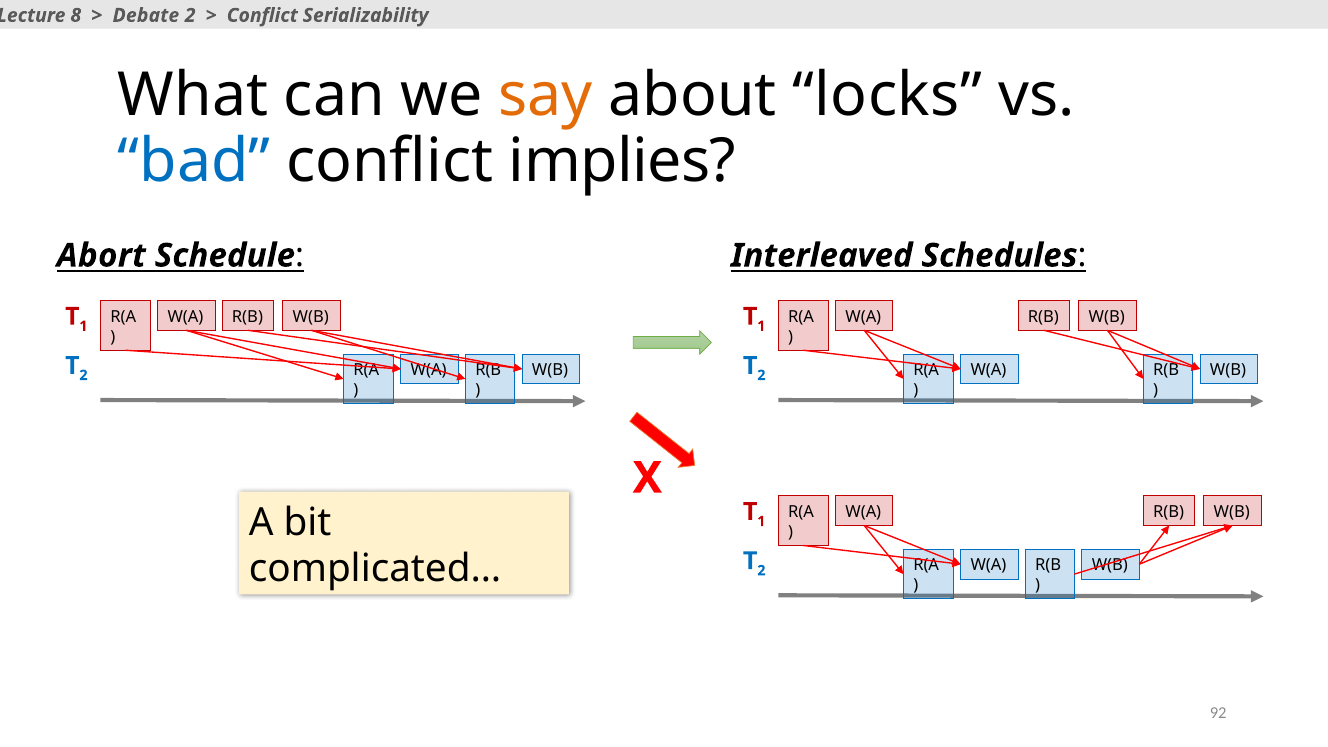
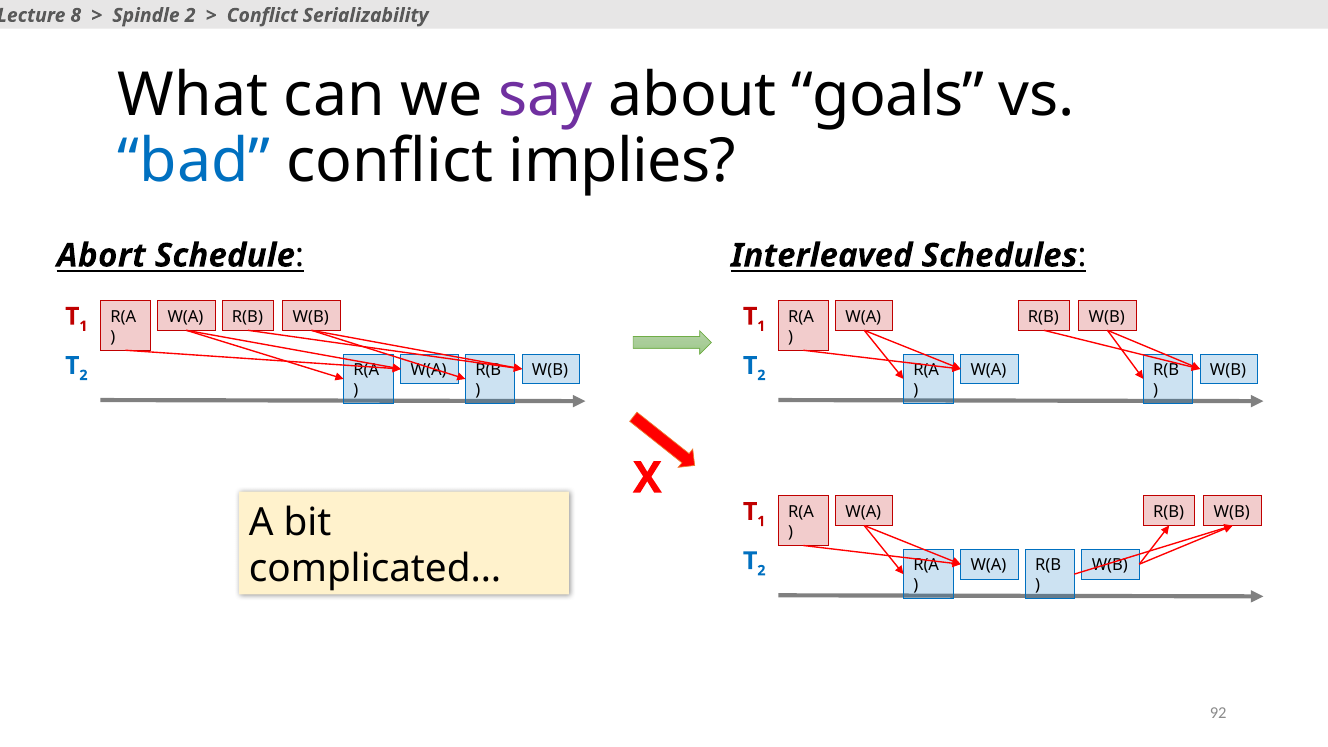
Debate: Debate -> Spindle
say colour: orange -> purple
locks: locks -> goals
